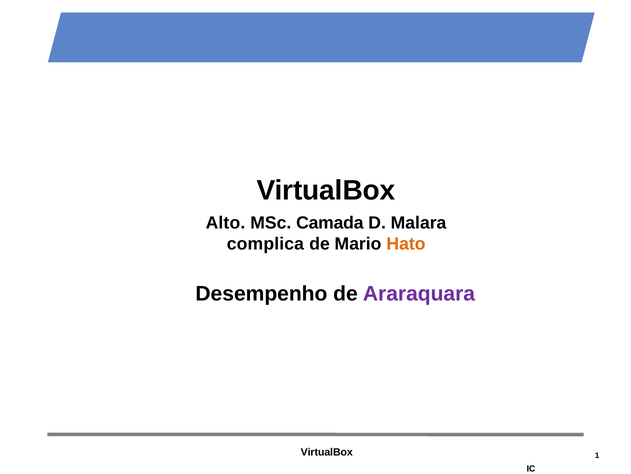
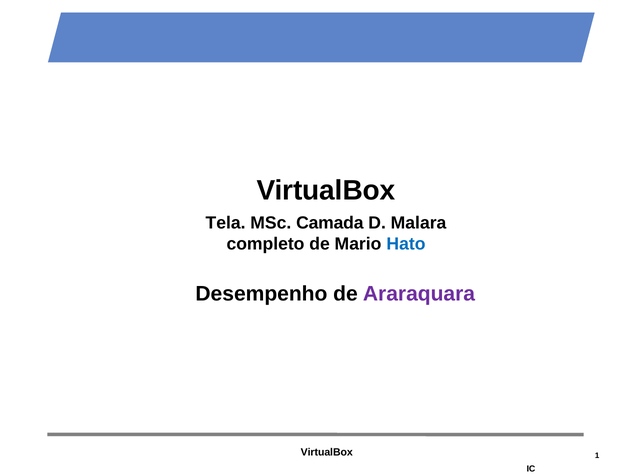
Alto: Alto -> Tela
complica: complica -> completo
Hato colour: orange -> blue
